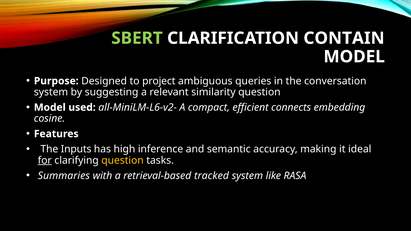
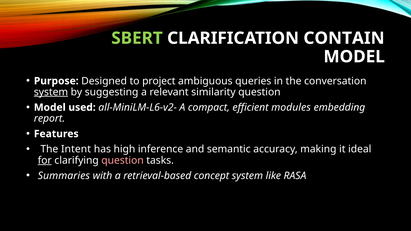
system at (51, 92) underline: none -> present
connects: connects -> modules
cosine: cosine -> report
Inputs: Inputs -> Intent
question at (123, 160) colour: yellow -> pink
tracked: tracked -> concept
